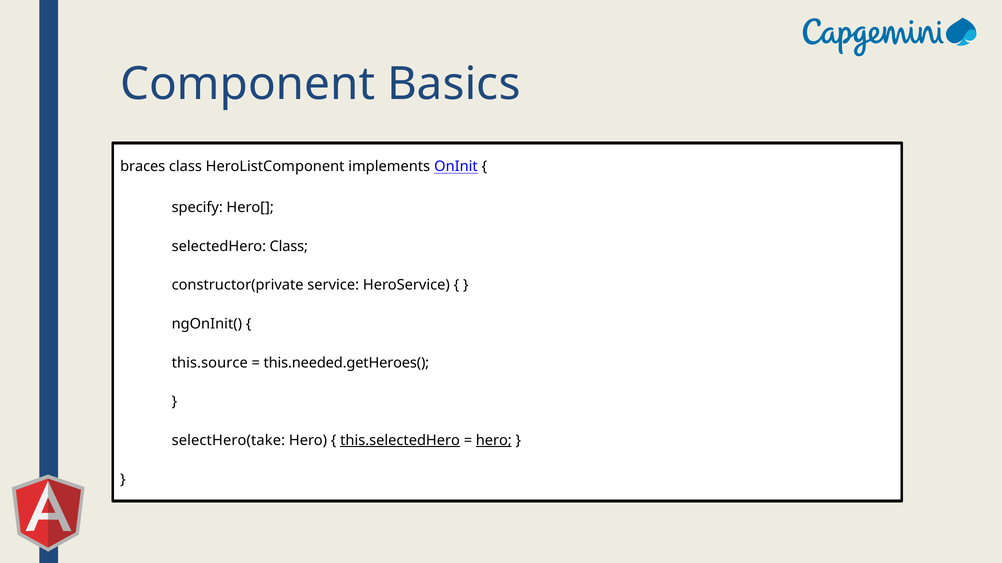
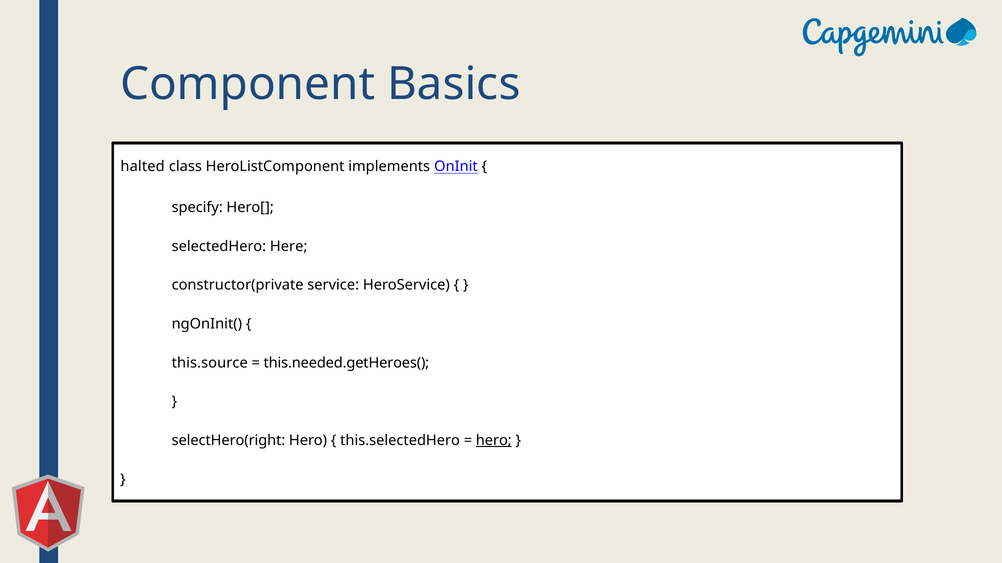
braces: braces -> halted
selectedHero Class: Class -> Here
selectHero(take: selectHero(take -> selectHero(right
this.selectedHero underline: present -> none
